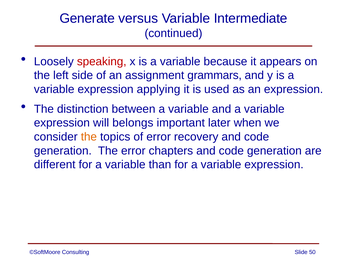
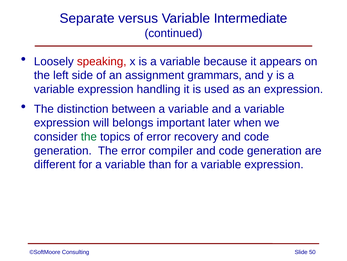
Generate: Generate -> Separate
applying: applying -> handling
the at (89, 136) colour: orange -> green
chapters: chapters -> compiler
